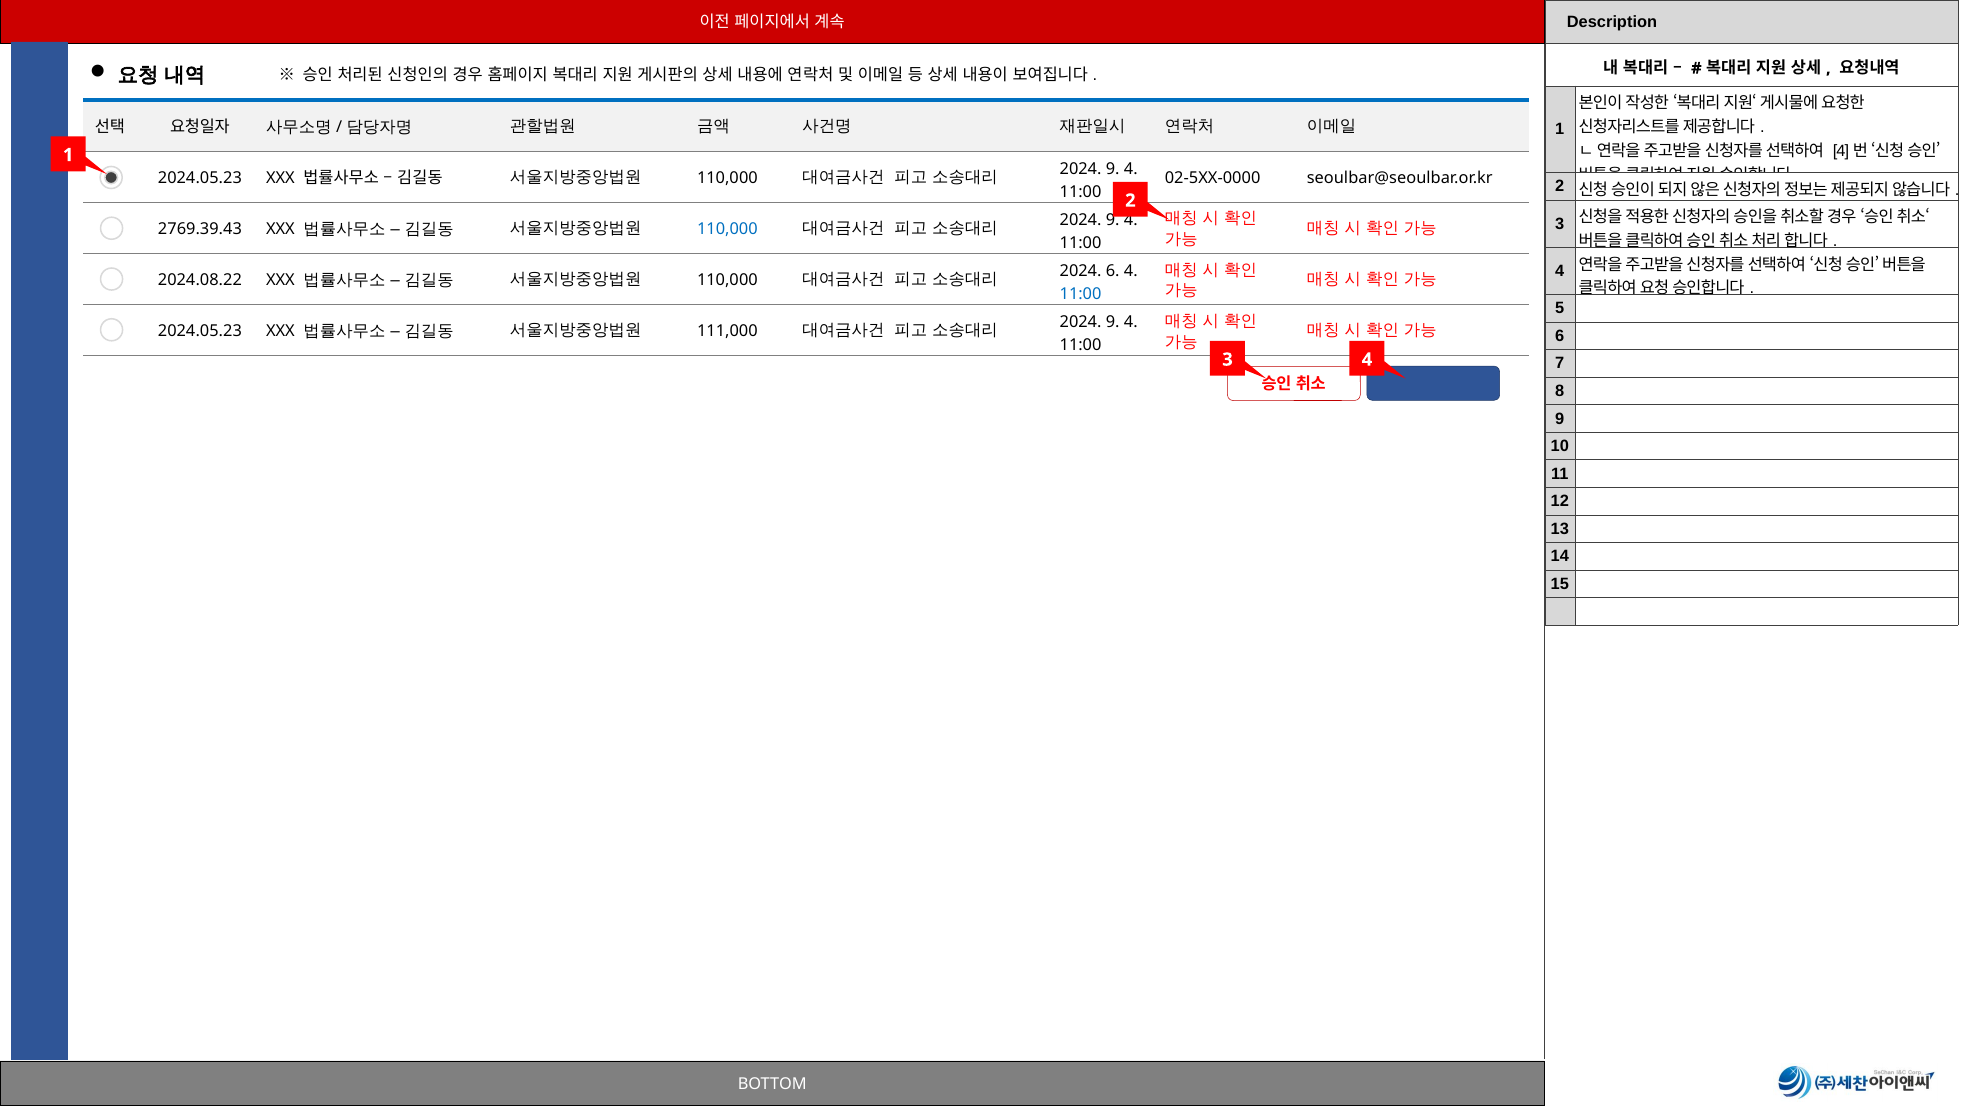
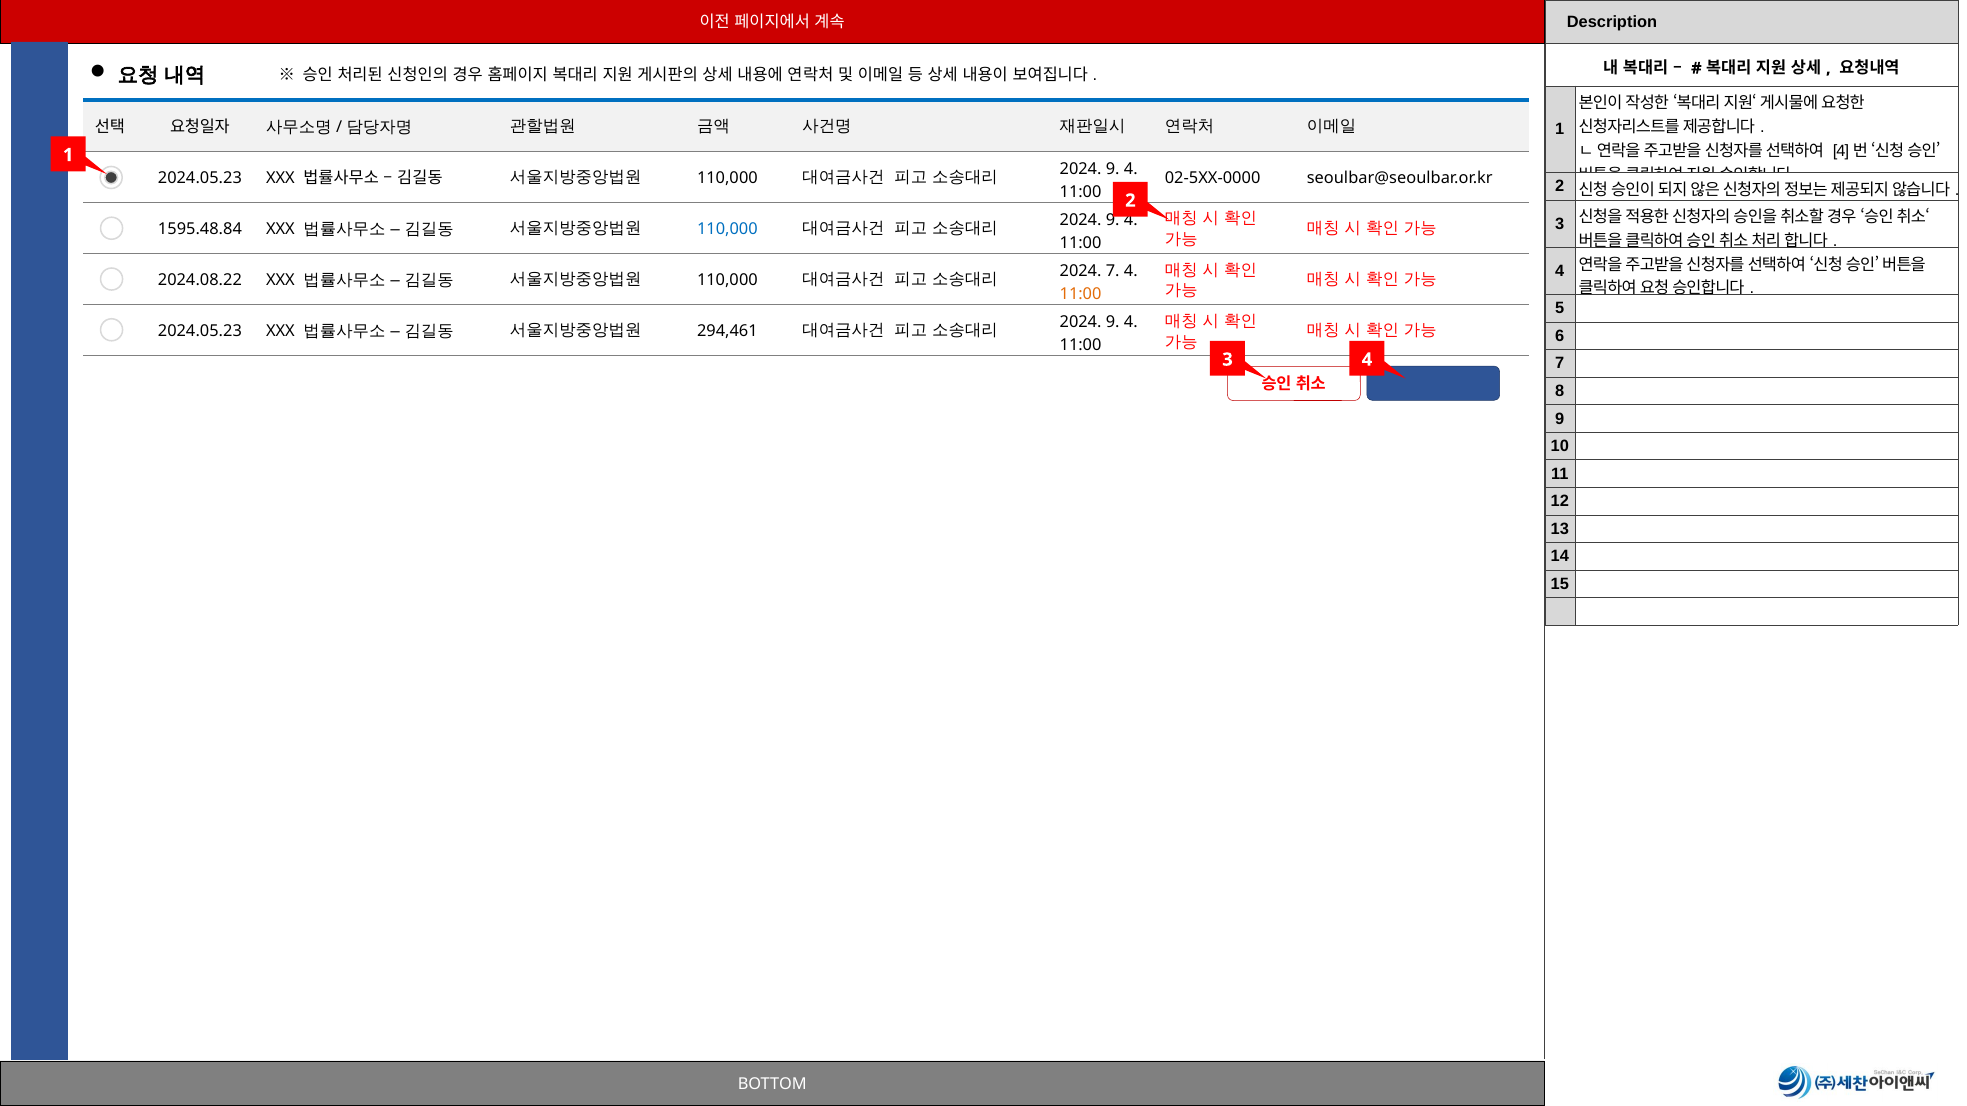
2769.39.43: 2769.39.43 -> 1595.48.84
2024 6: 6 -> 7
11:00 at (1081, 294) colour: blue -> orange
111,000: 111,000 -> 294,461
